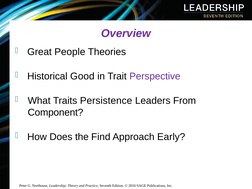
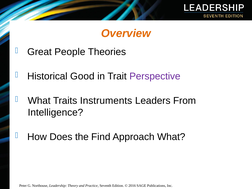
Overview colour: purple -> orange
Persistence: Persistence -> Instruments
Component: Component -> Intelligence
Approach Early: Early -> What
